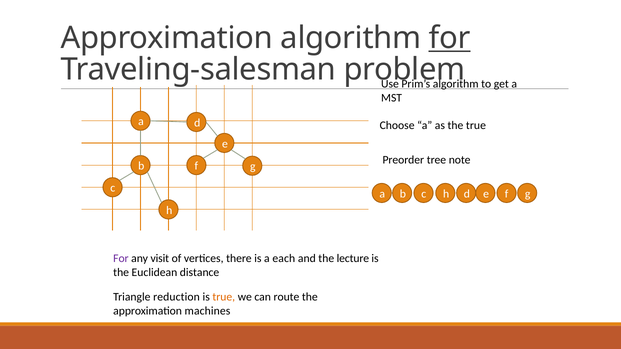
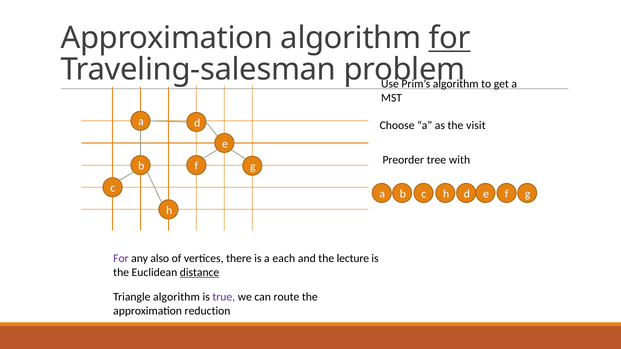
the true: true -> visit
note: note -> with
visit: visit -> also
distance underline: none -> present
Triangle reduction: reduction -> algorithm
true at (224, 297) colour: orange -> purple
machines: machines -> reduction
